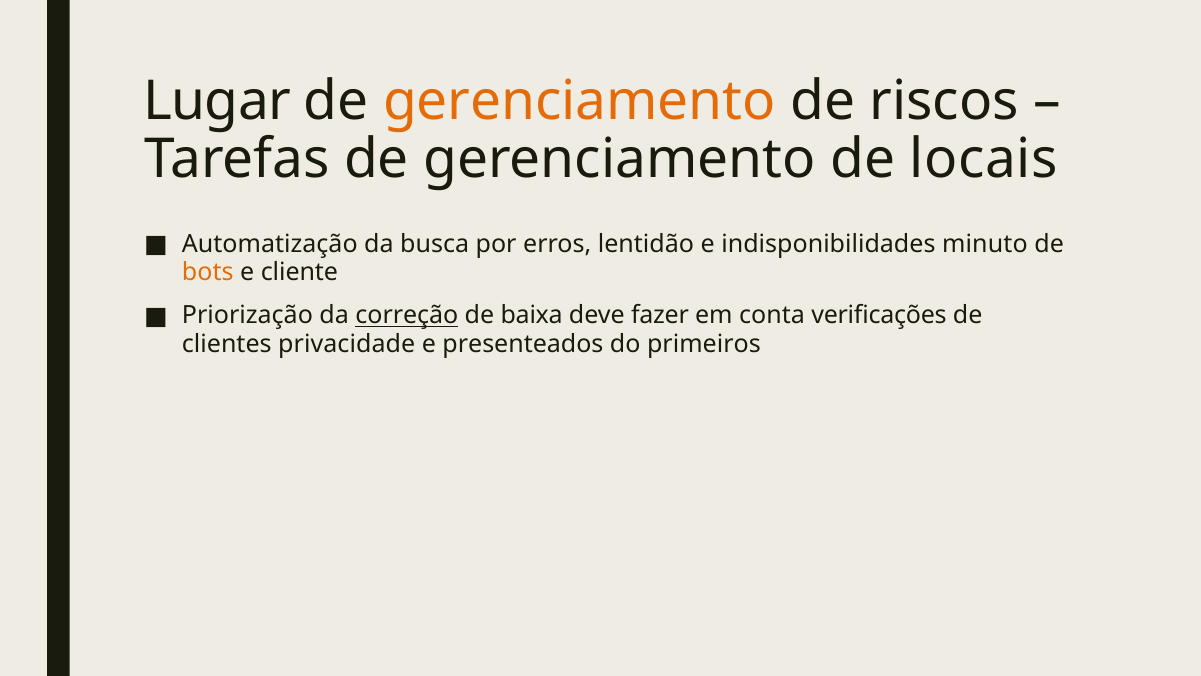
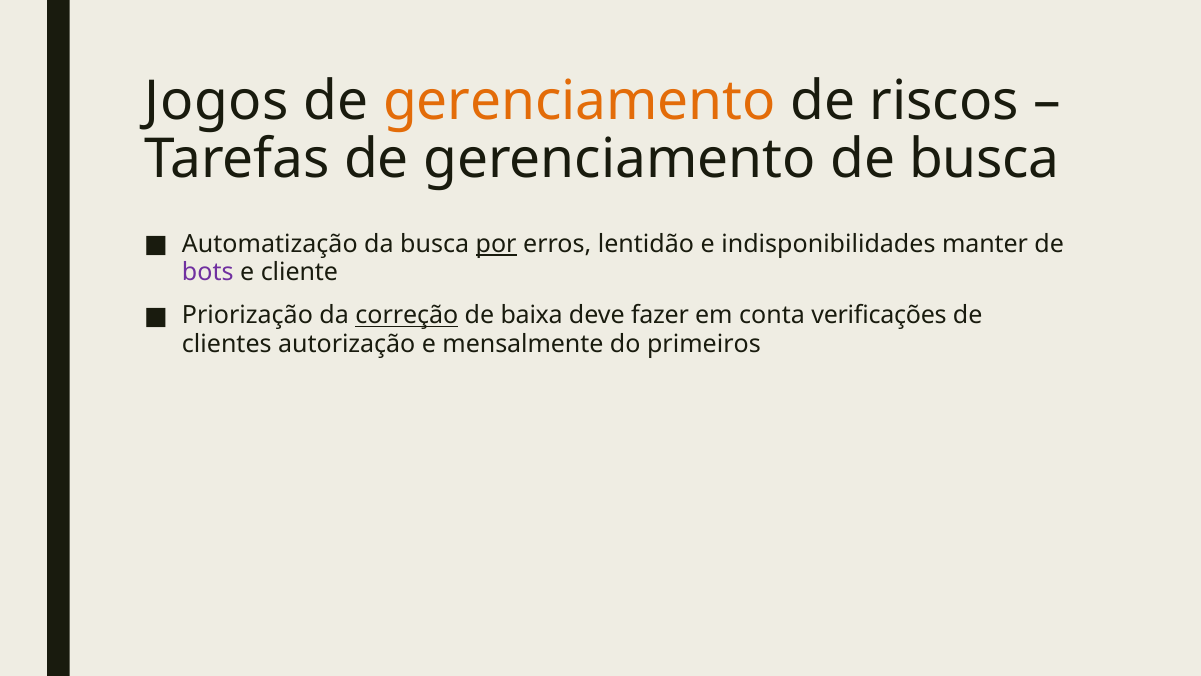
Lugar: Lugar -> Jogos
de locais: locais -> busca
por underline: none -> present
minuto: minuto -> manter
bots colour: orange -> purple
privacidade: privacidade -> autorização
presenteados: presenteados -> mensalmente
